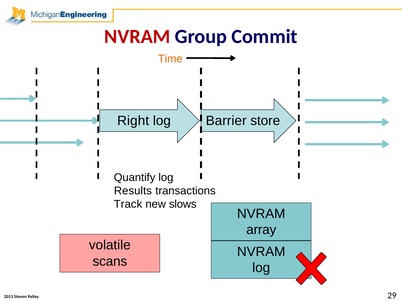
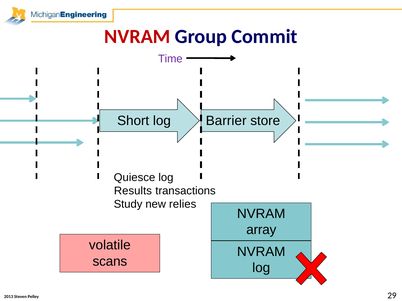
Time colour: orange -> purple
Right: Right -> Short
Quantify: Quantify -> Quiesce
Track: Track -> Study
slows: slows -> relies
